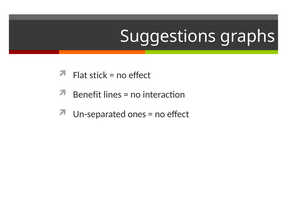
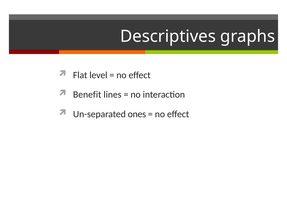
Suggestions: Suggestions -> Descriptives
stick: stick -> level
